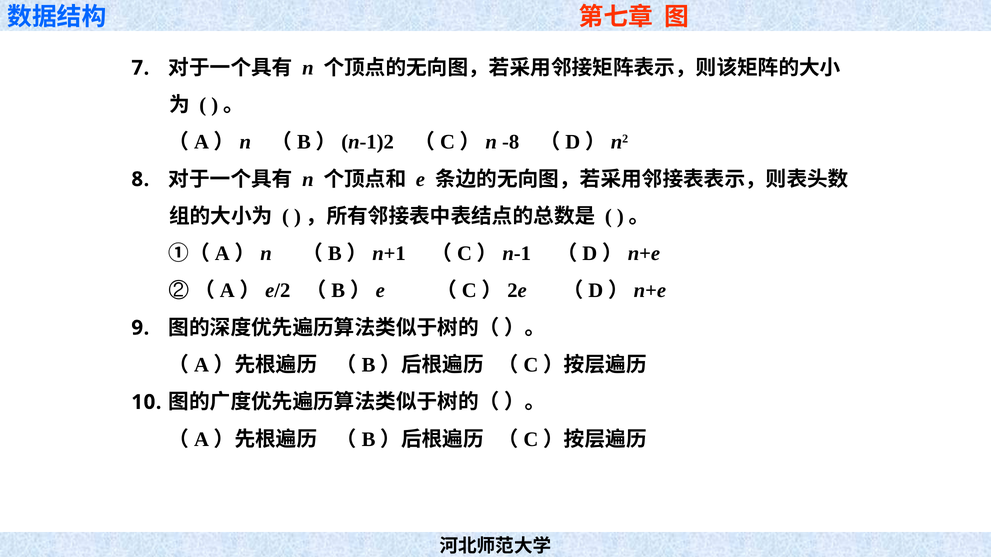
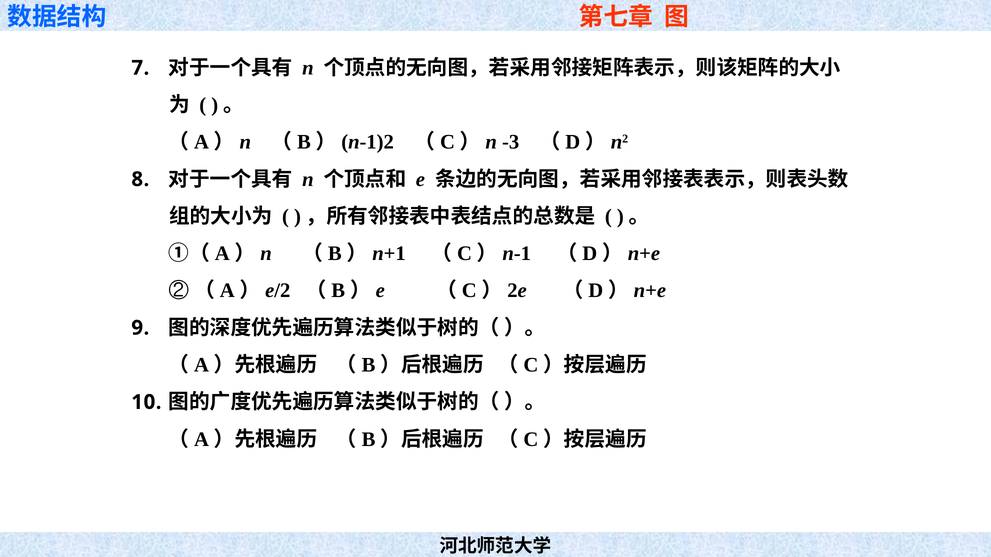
-8: -8 -> -3
